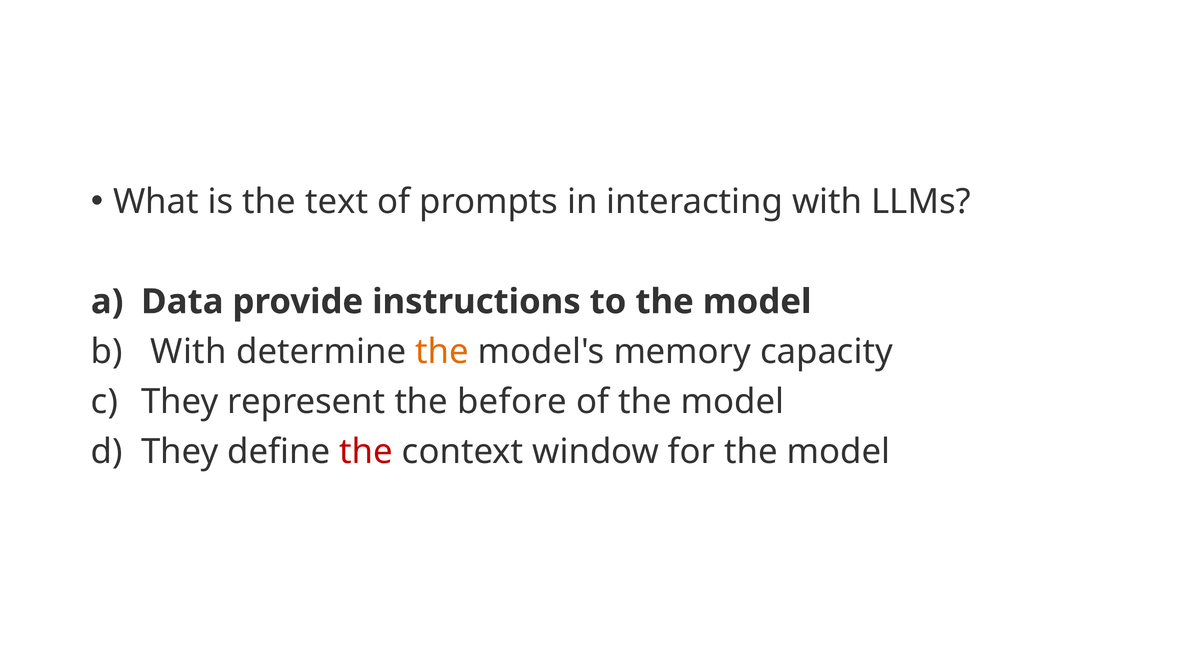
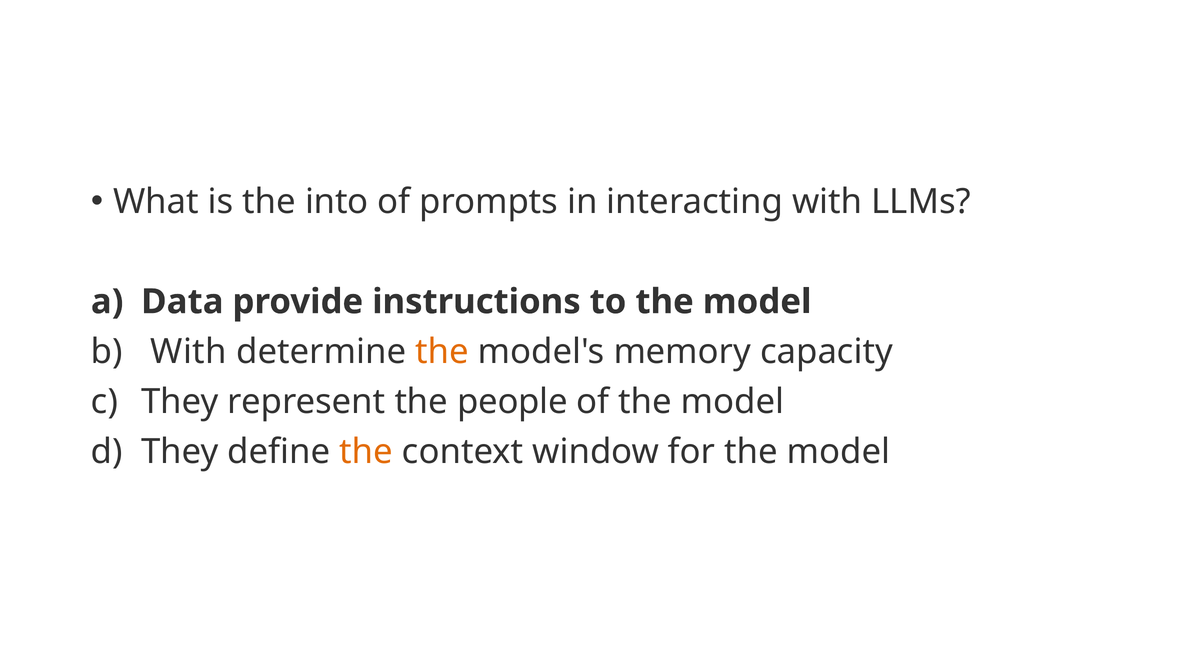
text: text -> into
before: before -> people
the at (366, 451) colour: red -> orange
